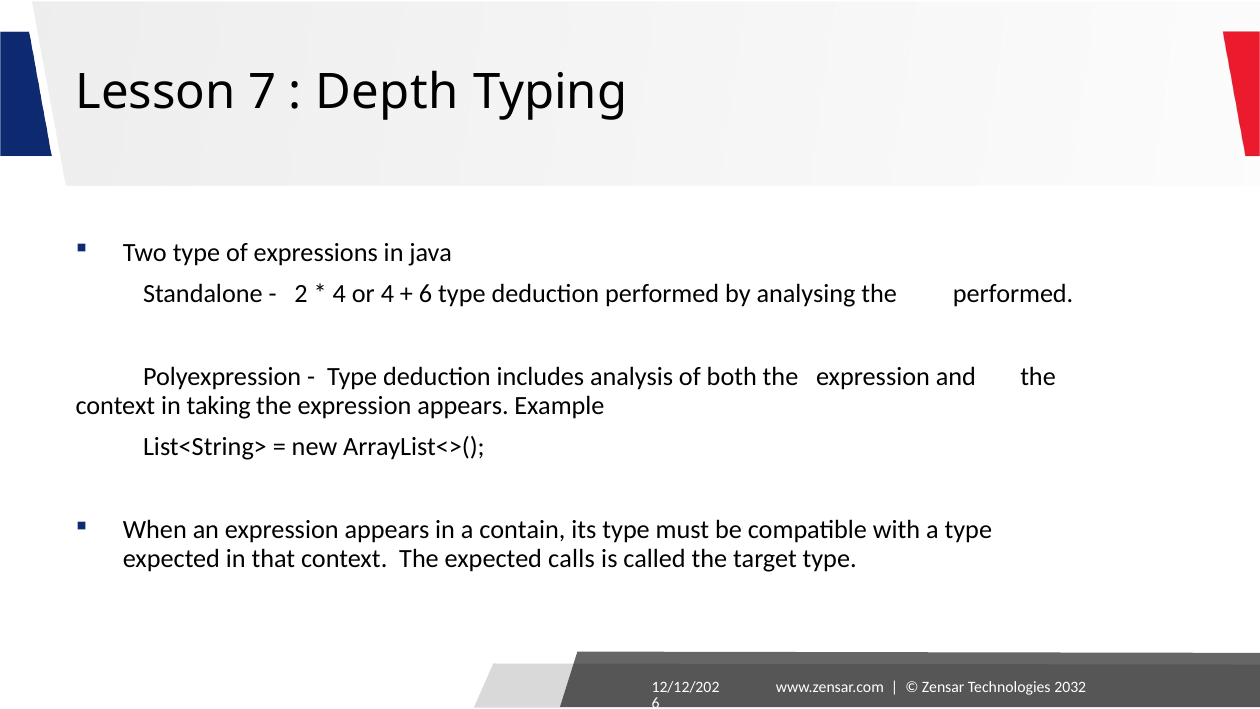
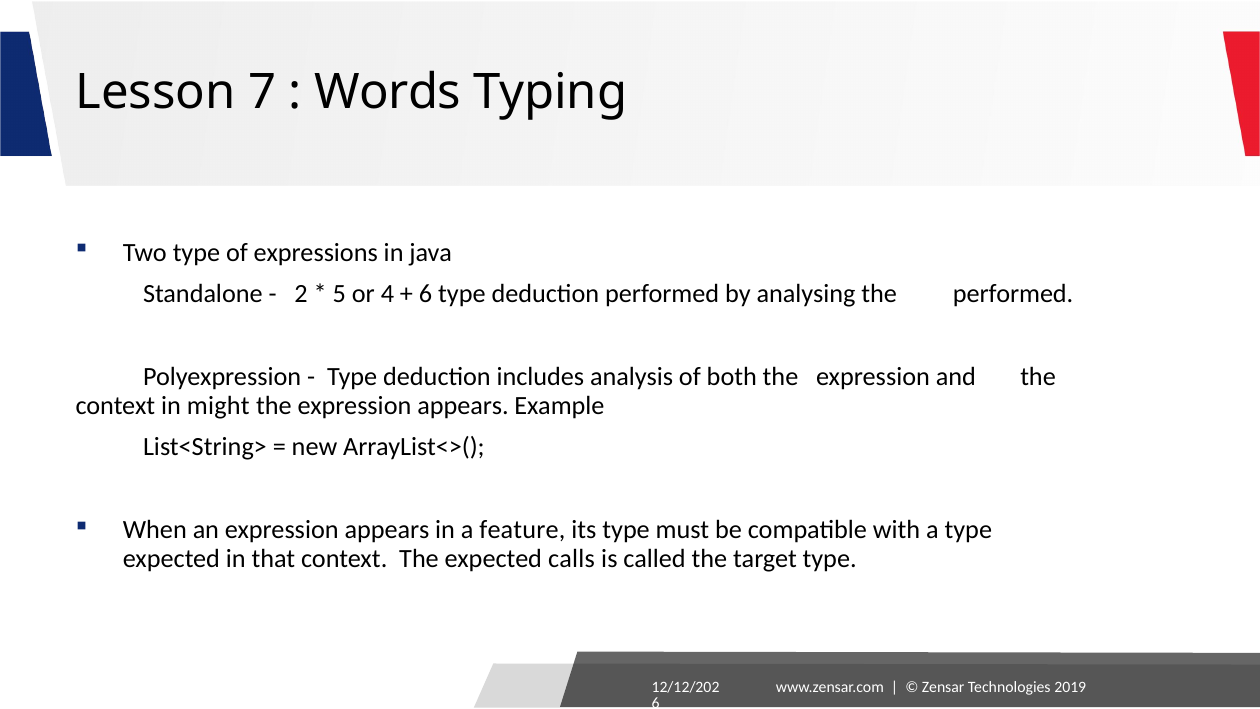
Depth: Depth -> Words
4 at (339, 294): 4 -> 5
taking: taking -> might
contain: contain -> feature
2032: 2032 -> 2019
